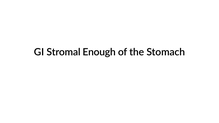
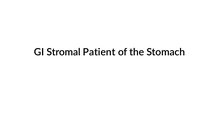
Enough: Enough -> Patient
